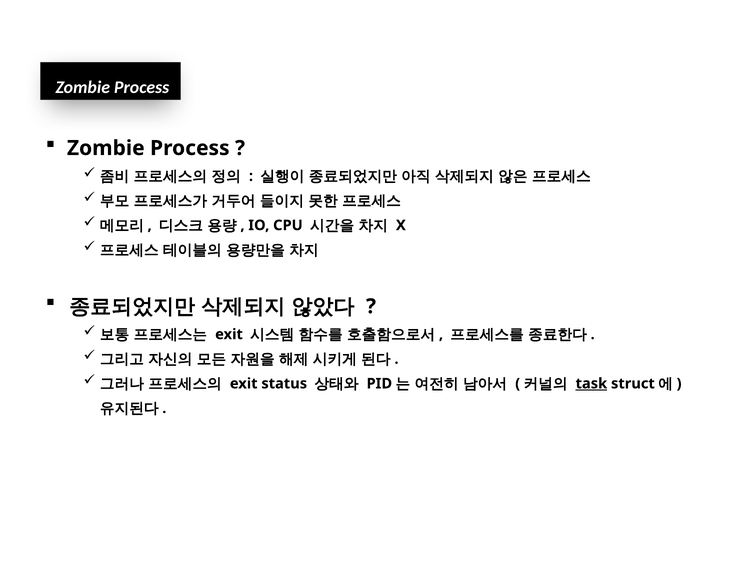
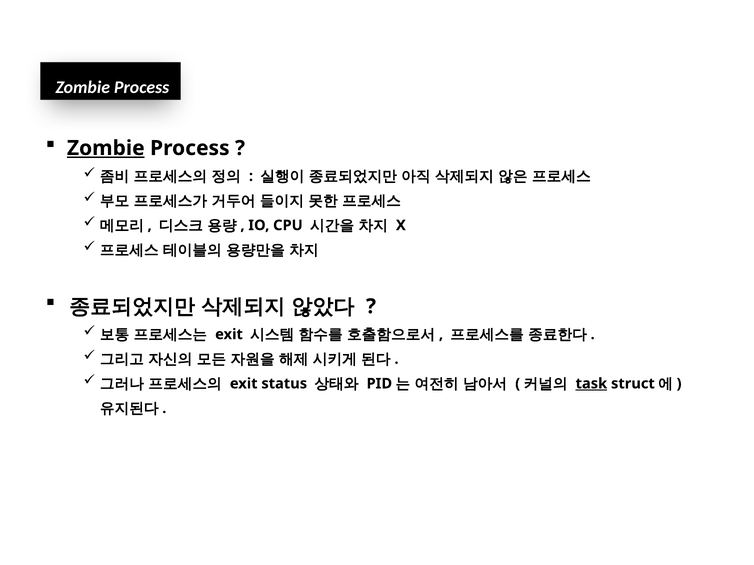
Zombie at (106, 148) underline: none -> present
